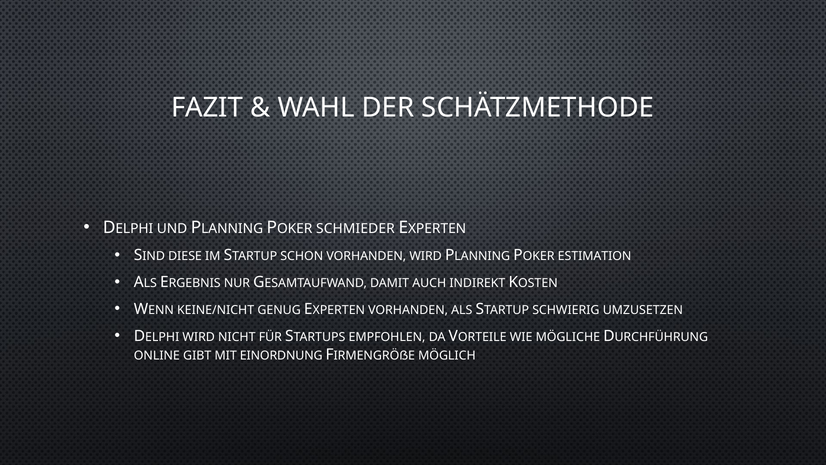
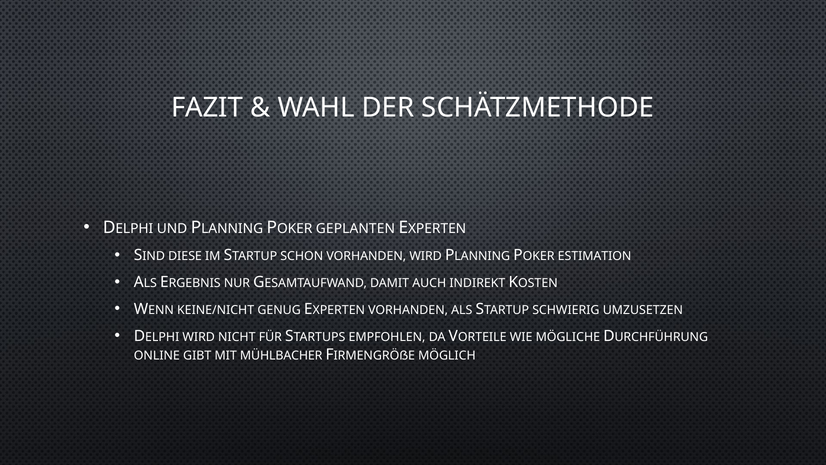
SCHMIEDER: SCHMIEDER -> GEPLANTEN
EINORDNUNG: EINORDNUNG -> MÜHLBACHER
